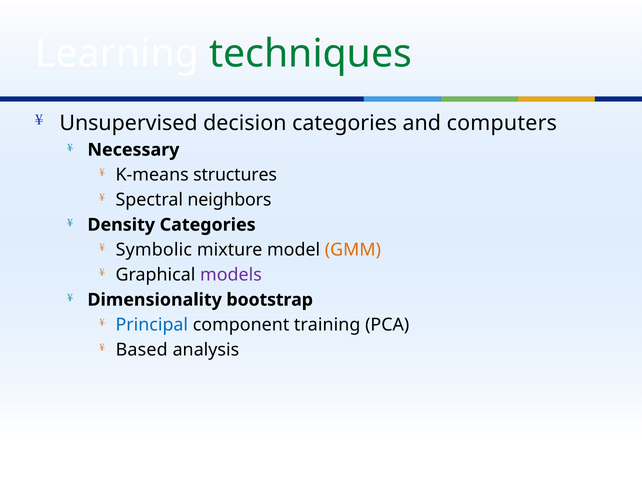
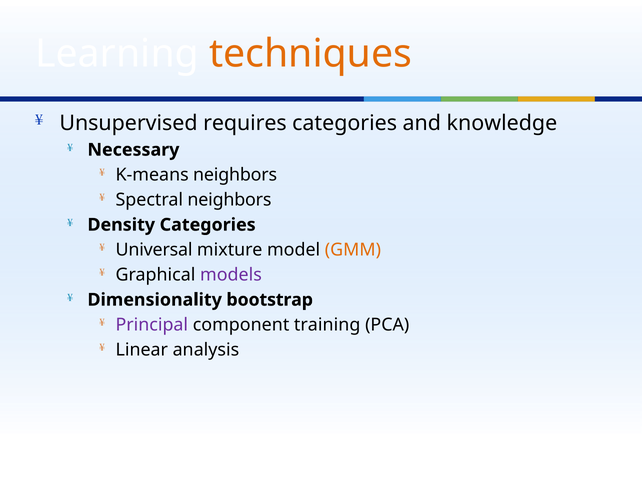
techniques colour: green -> orange
decision: decision -> requires
computers: computers -> knowledge
K-means structures: structures -> neighbors
Symbolic: Symbolic -> Universal
Principal colour: blue -> purple
Based: Based -> Linear
